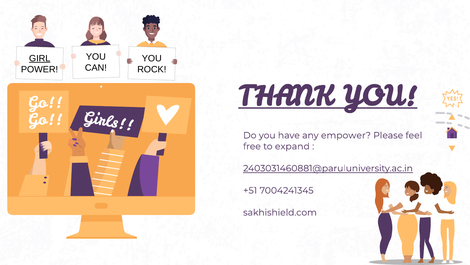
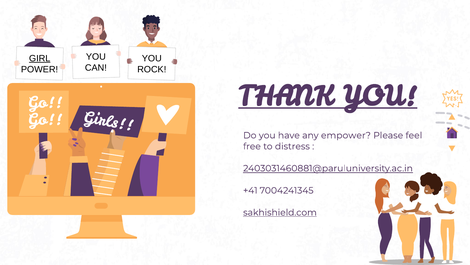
expand: expand -> distress
+51: +51 -> +41
sakhishield.com underline: none -> present
